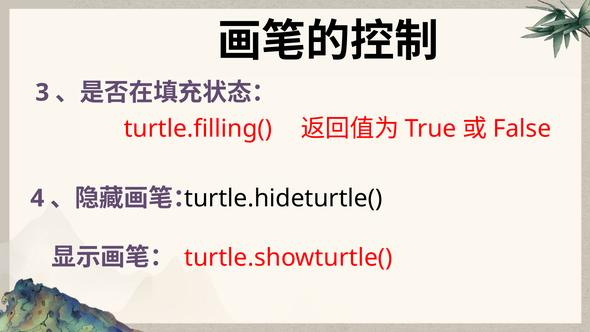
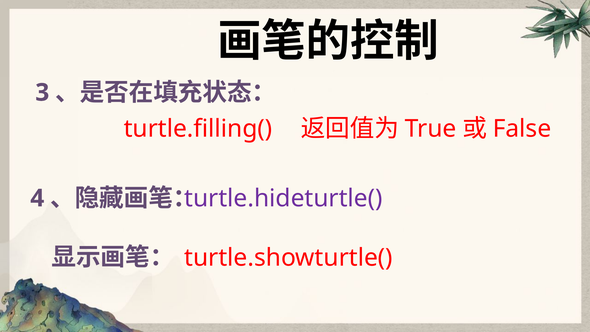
turtle.hideturtle( colour: black -> purple
